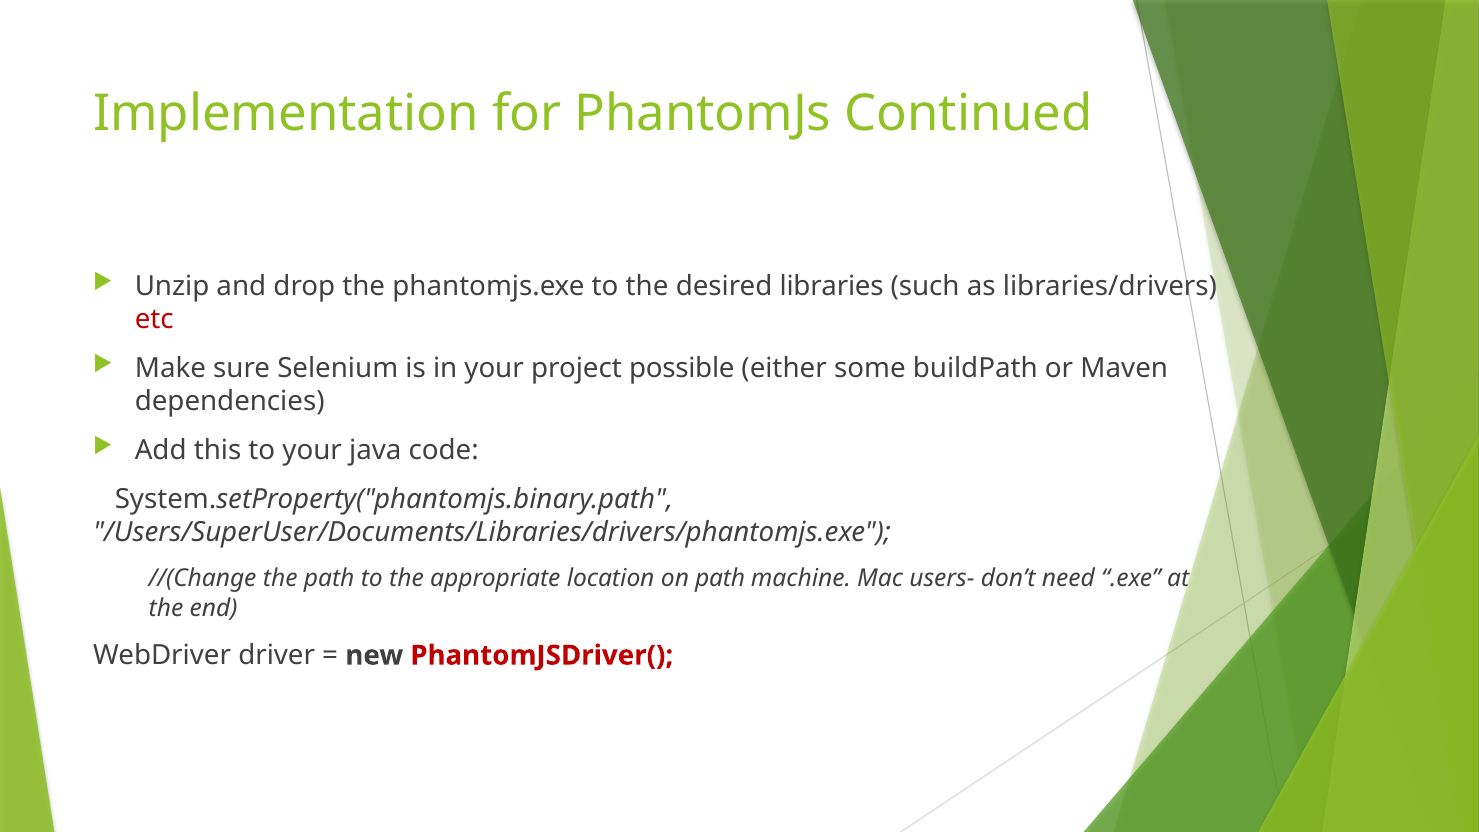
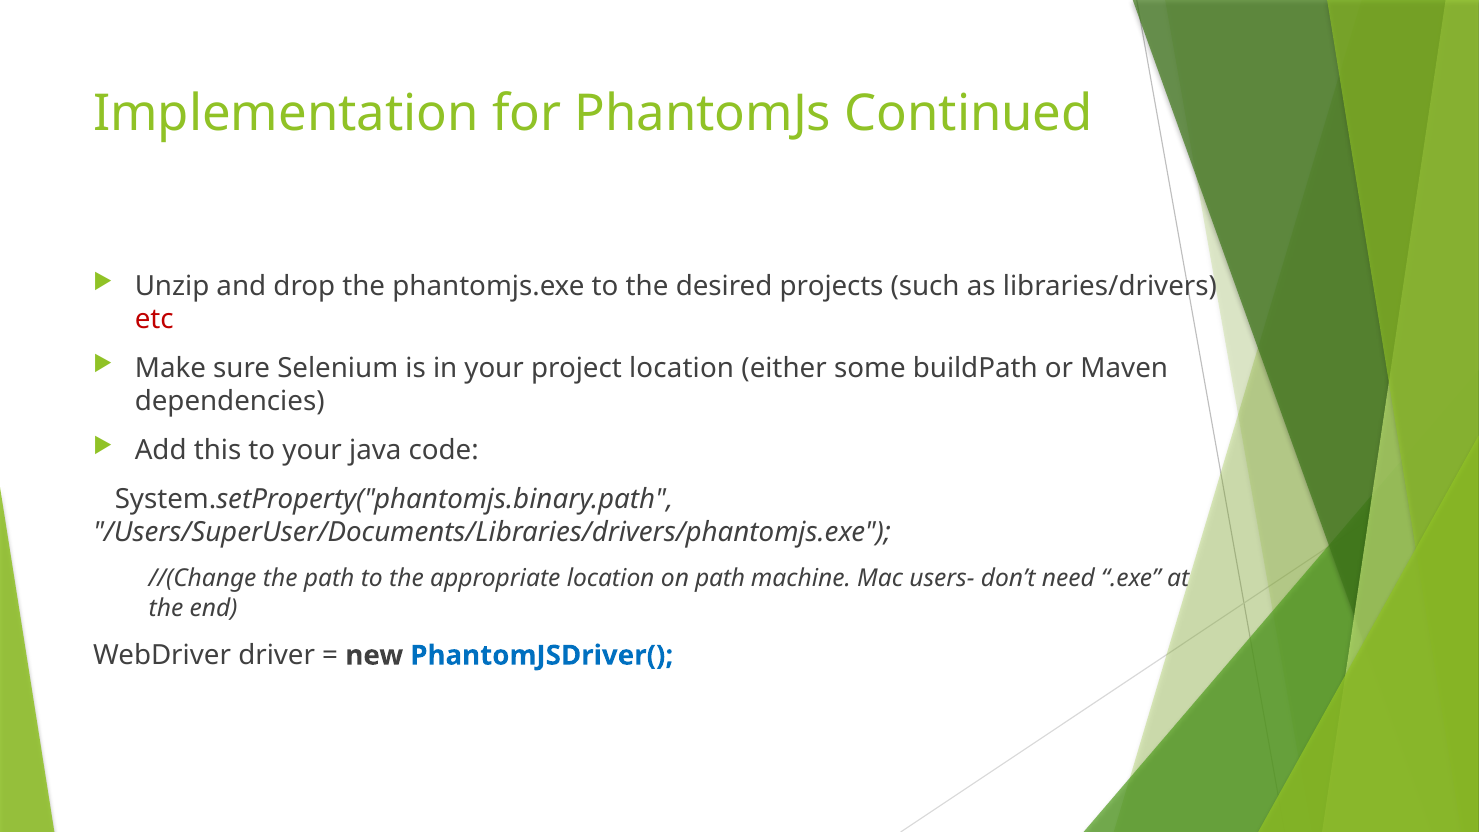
libraries: libraries -> projects
project possible: possible -> location
PhantomJSDriver( colour: red -> blue
